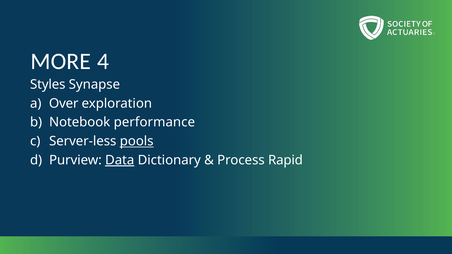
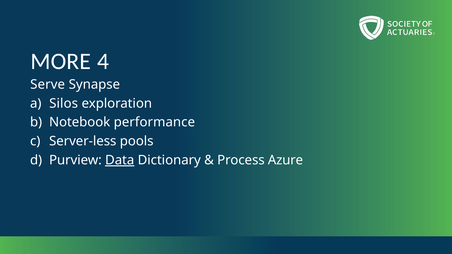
Styles: Styles -> Serve
Over: Over -> Silos
pools underline: present -> none
Rapid: Rapid -> Azure
